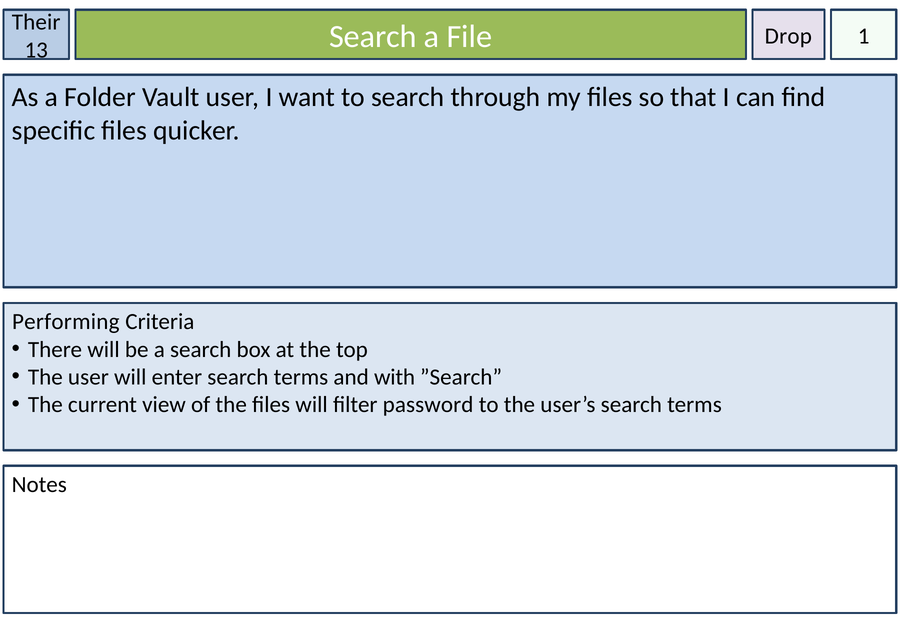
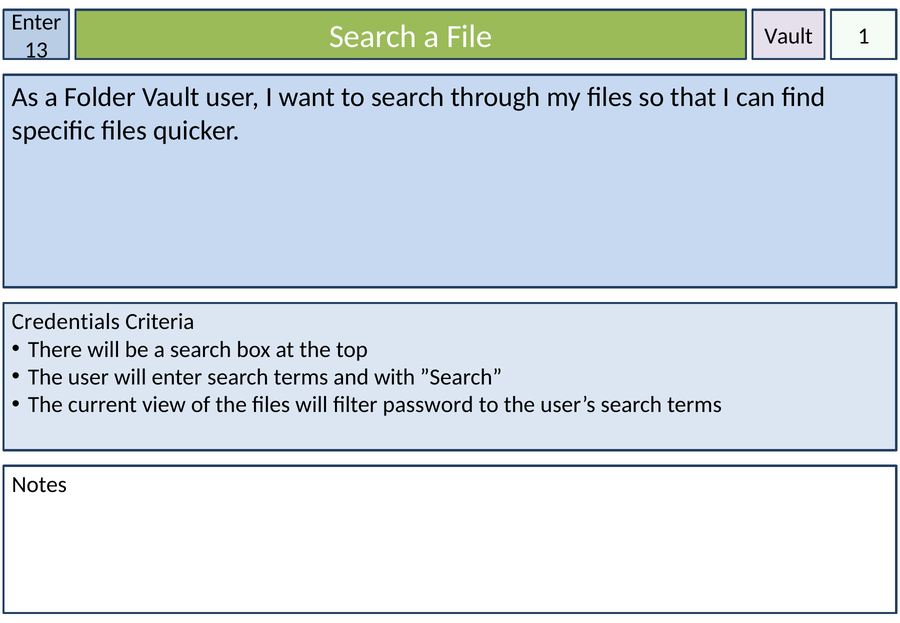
Their at (36, 22): Their -> Enter
Drop at (788, 36): Drop -> Vault
Performing: Performing -> Credentials
